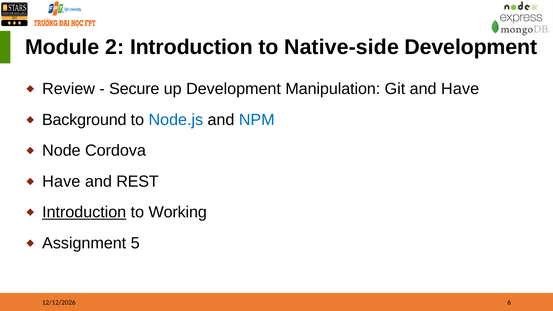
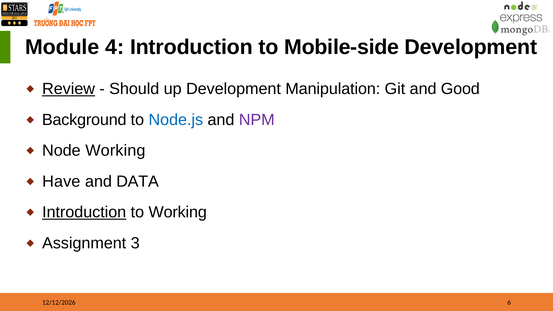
2: 2 -> 4
Native-side: Native-side -> Mobile-side
Review underline: none -> present
Secure: Secure -> Should
and Have: Have -> Good
NPM colour: blue -> purple
Node Cordova: Cordova -> Working
REST: REST -> DATA
5: 5 -> 3
